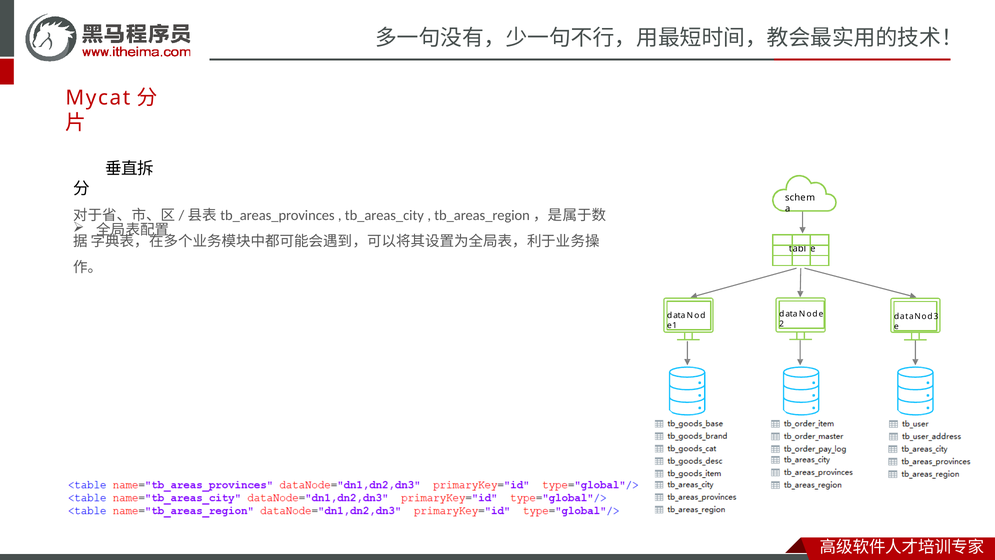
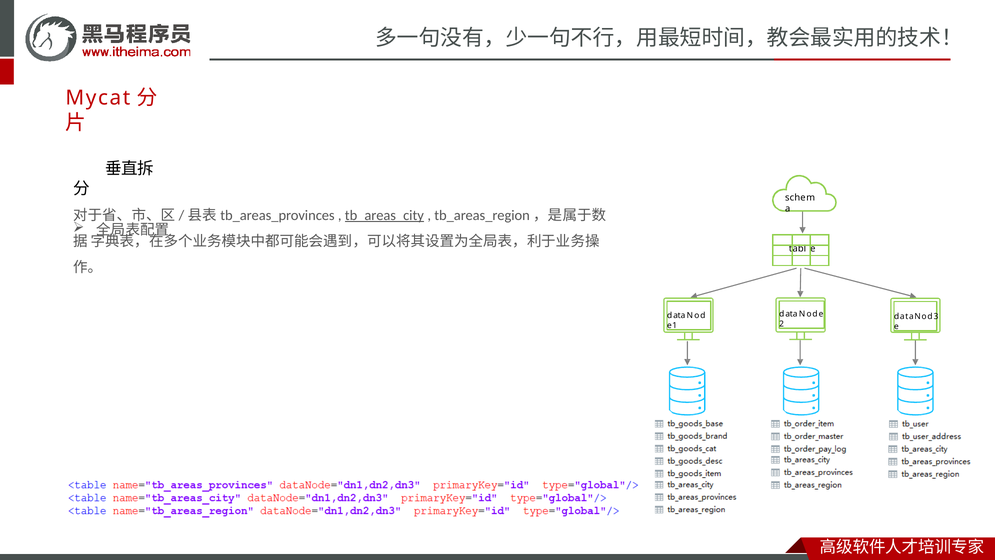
tb_areas_city underline: none -> present
